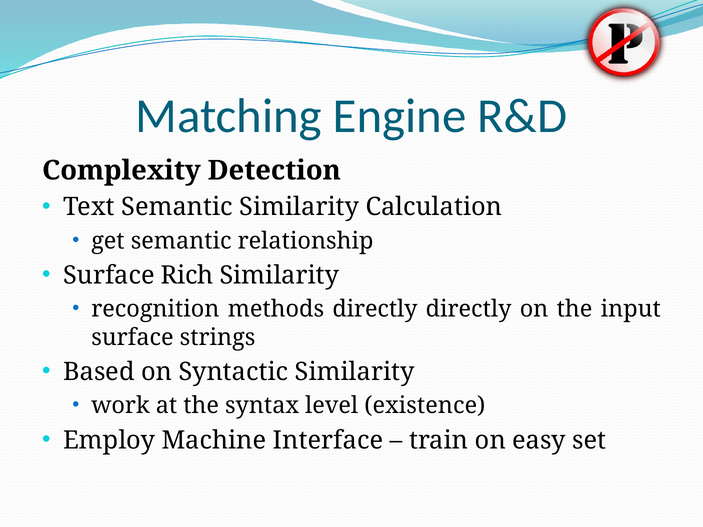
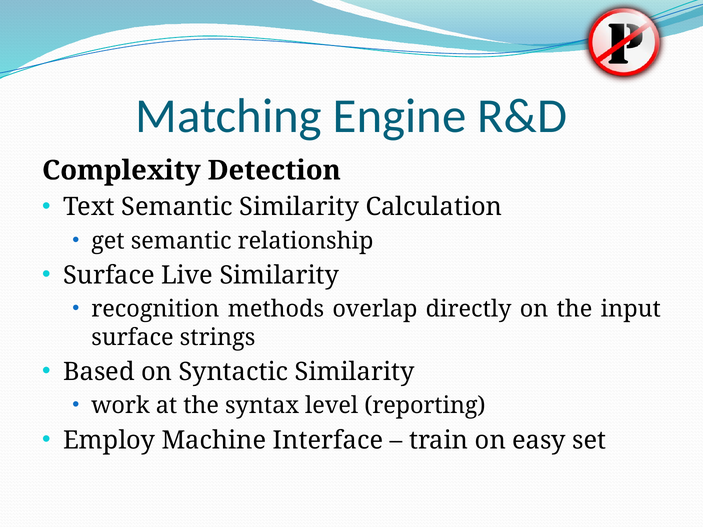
Rich: Rich -> Live
methods directly: directly -> overlap
existence: existence -> reporting
